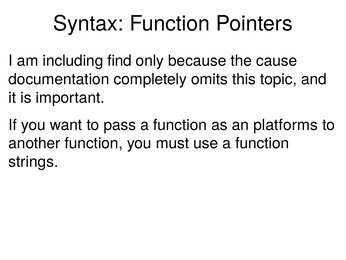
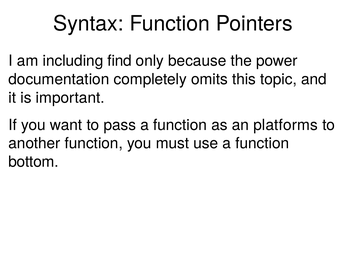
cause: cause -> power
strings: strings -> bottom
